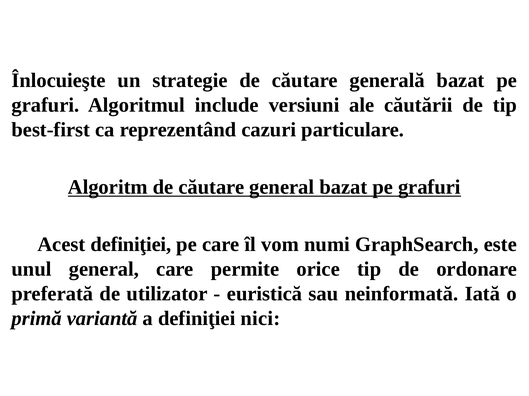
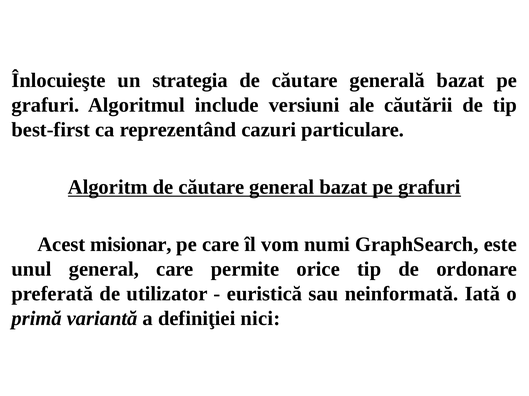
strategie: strategie -> strategia
Acest definiţiei: definiţiei -> misionar
